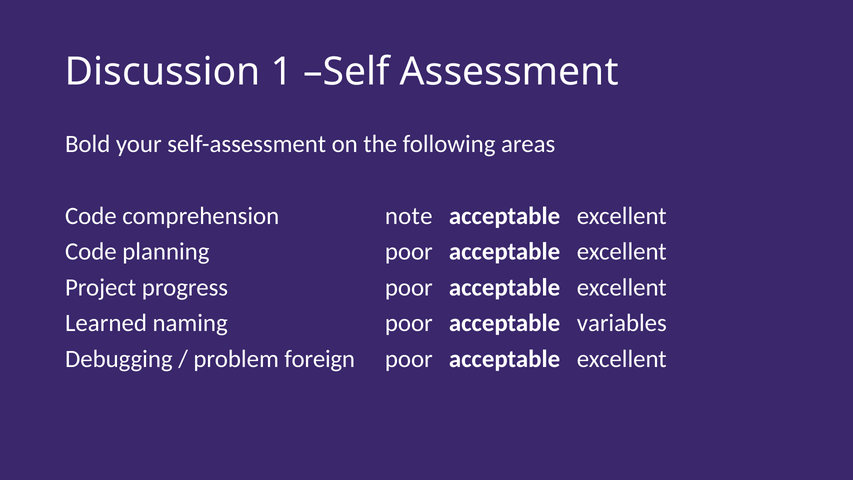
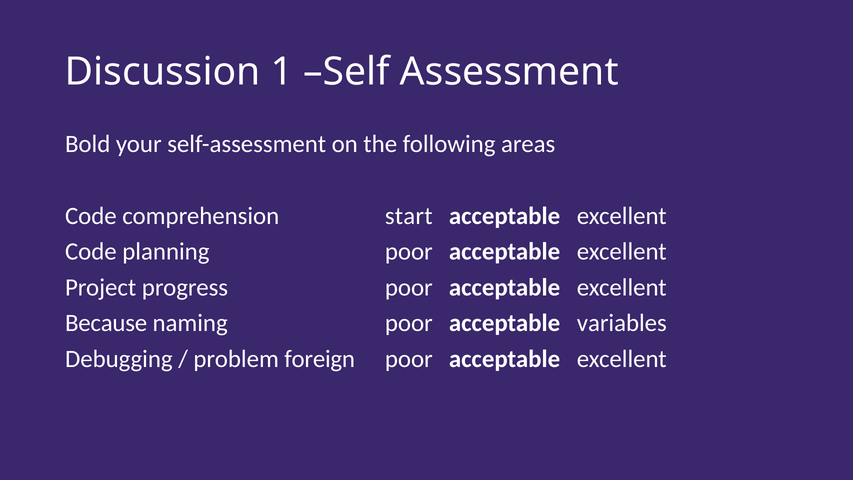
note: note -> start
Learned: Learned -> Because
